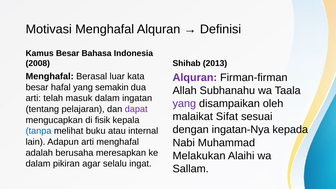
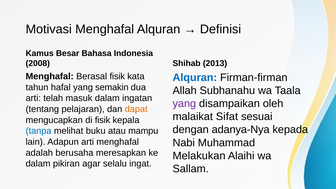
Berasal luar: luar -> fisik
Alquran at (195, 78) colour: purple -> blue
besar at (37, 87): besar -> tahun
dapat colour: purple -> orange
ingatan-Nya: ingatan-Nya -> adanya-Nya
internal: internal -> mampu
